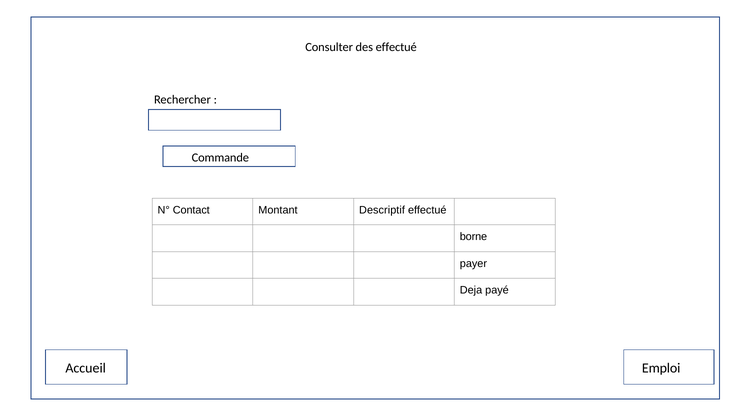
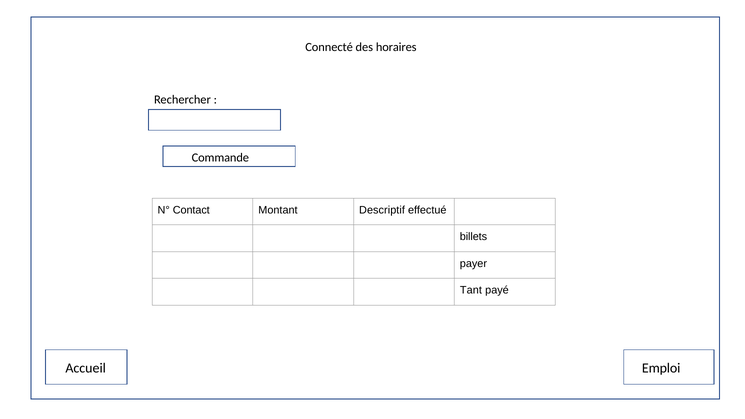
Consulter: Consulter -> Connecté
des effectué: effectué -> horaires
borne: borne -> billets
Deja: Deja -> Tant
